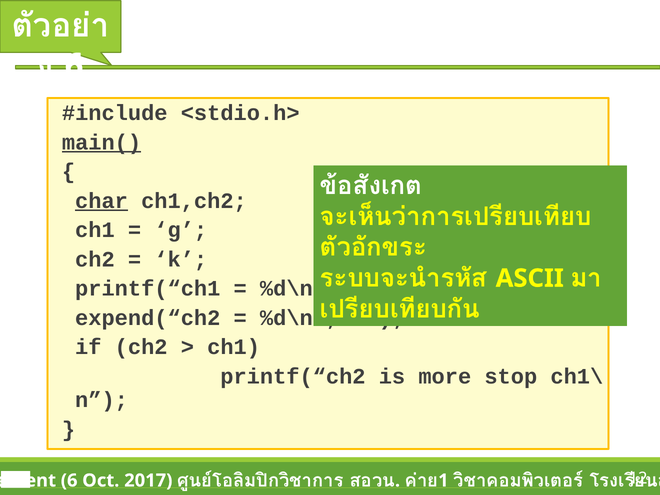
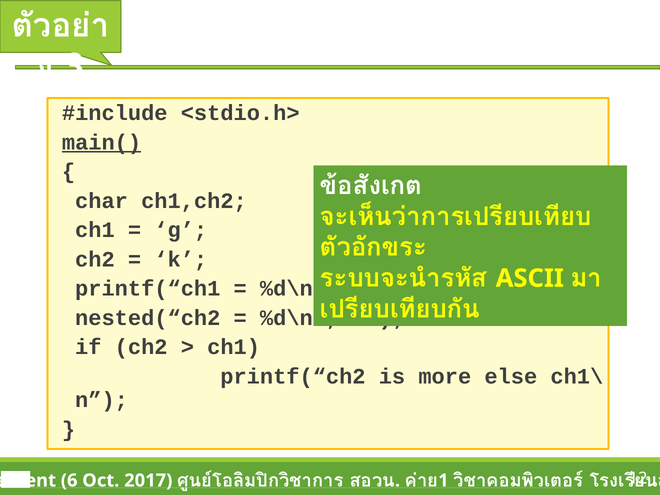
6 at (74, 66): 6 -> 3
char underline: present -> none
expend(“ch2: expend(“ch2 -> nested(“ch2
stop: stop -> else
